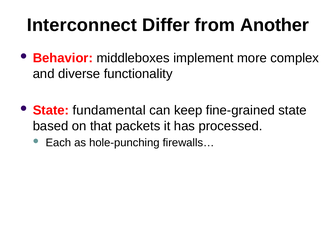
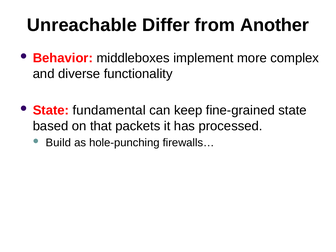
Interconnect: Interconnect -> Unreachable
Each: Each -> Build
